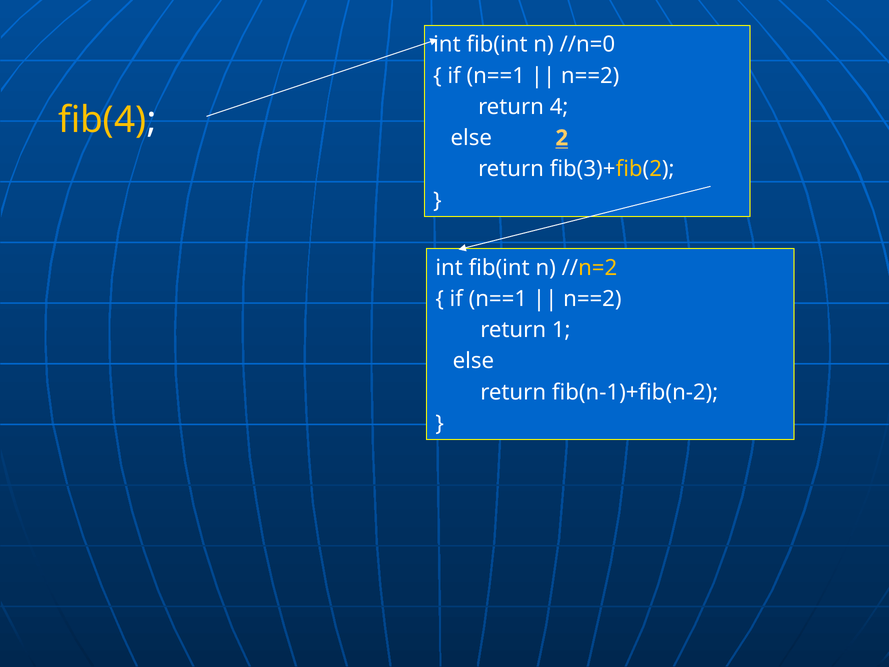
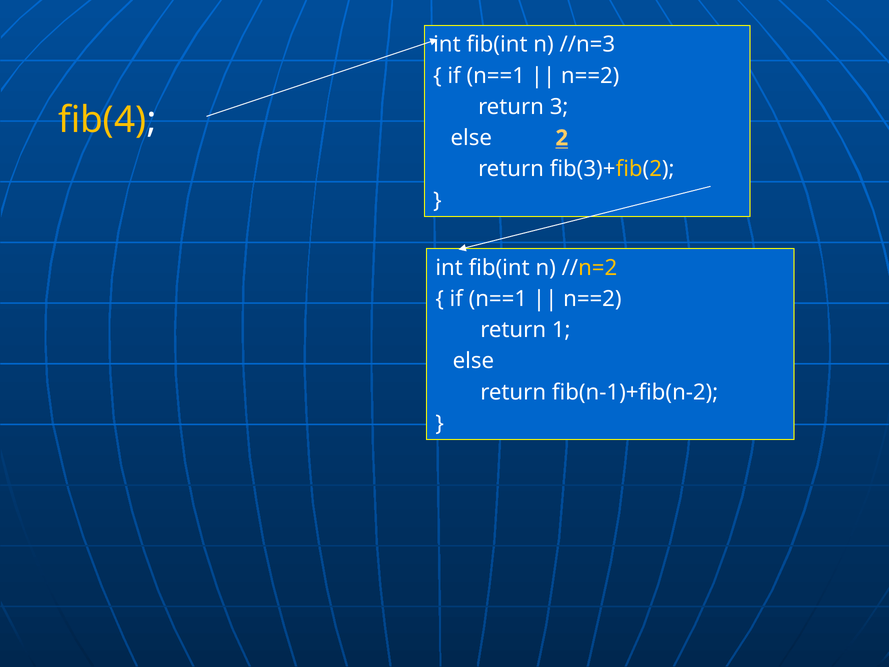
//n=0: //n=0 -> //n=3
4: 4 -> 3
